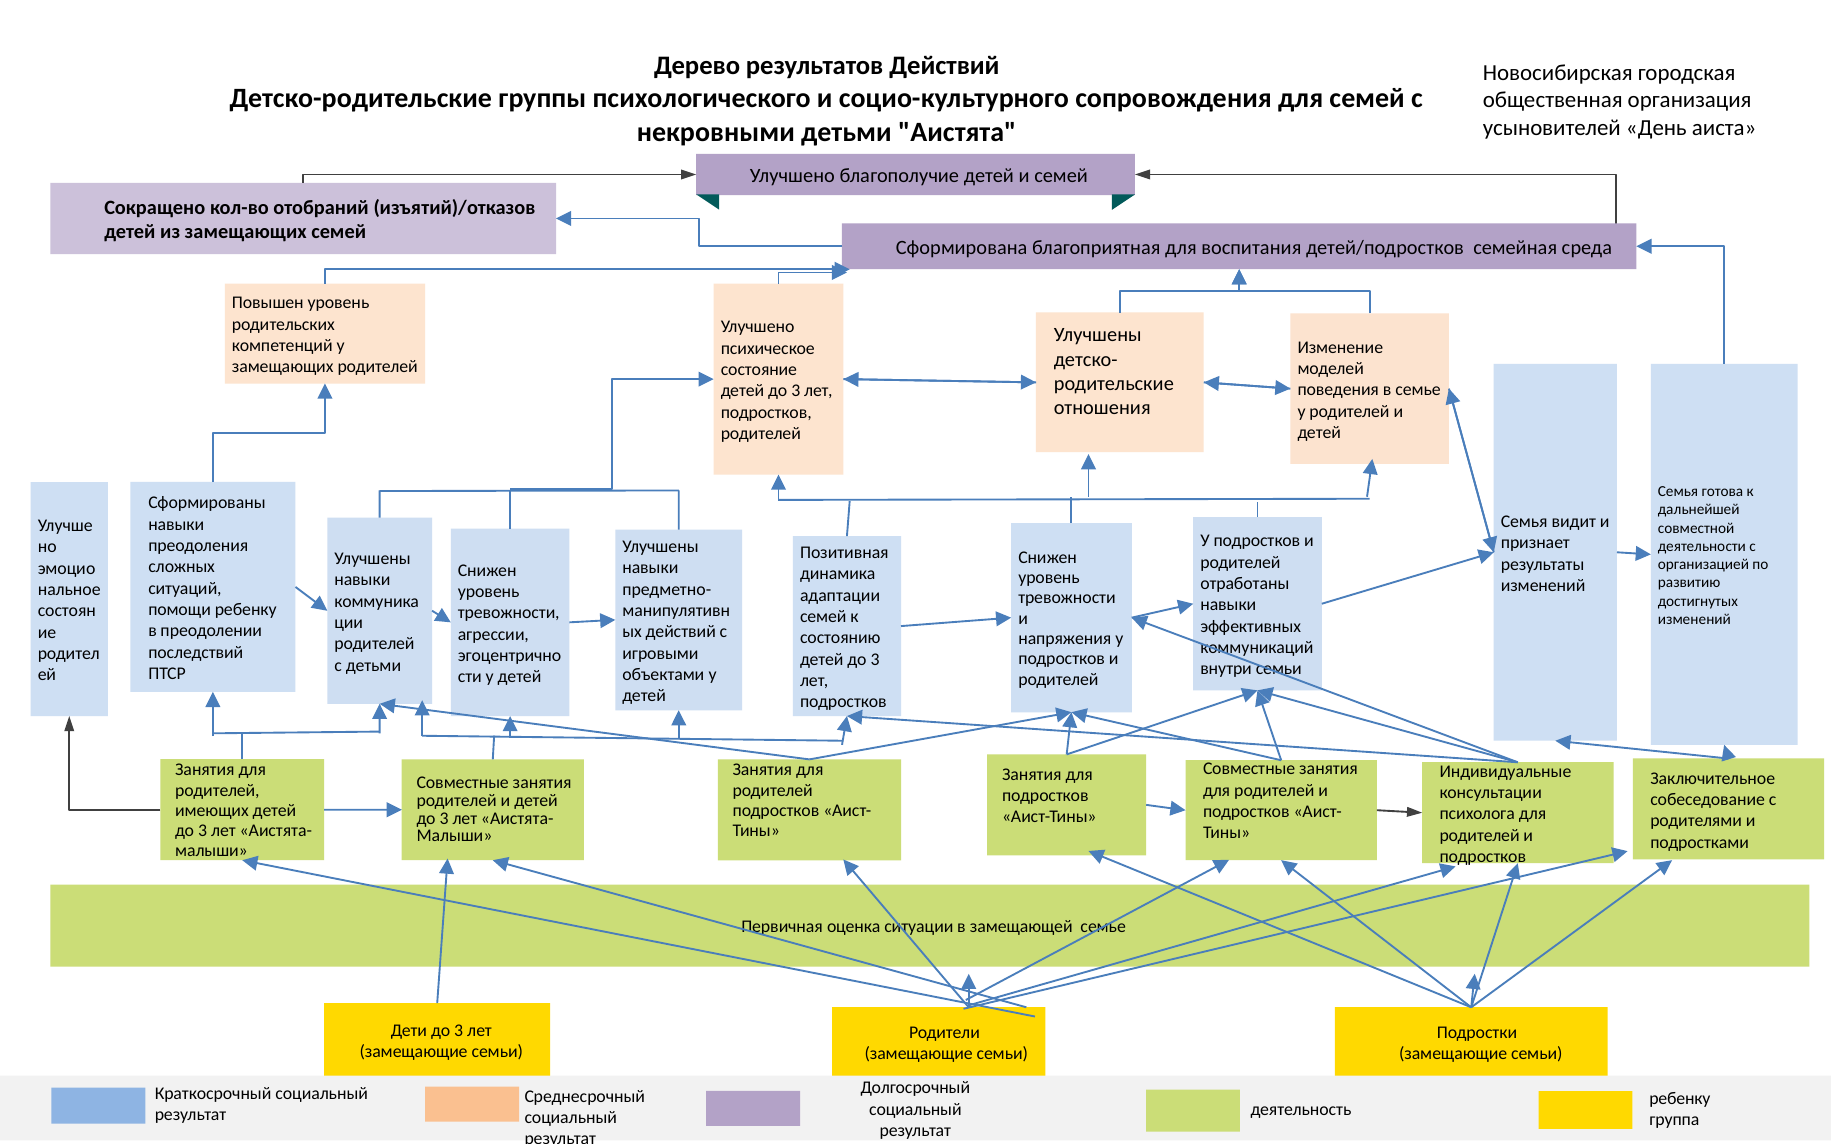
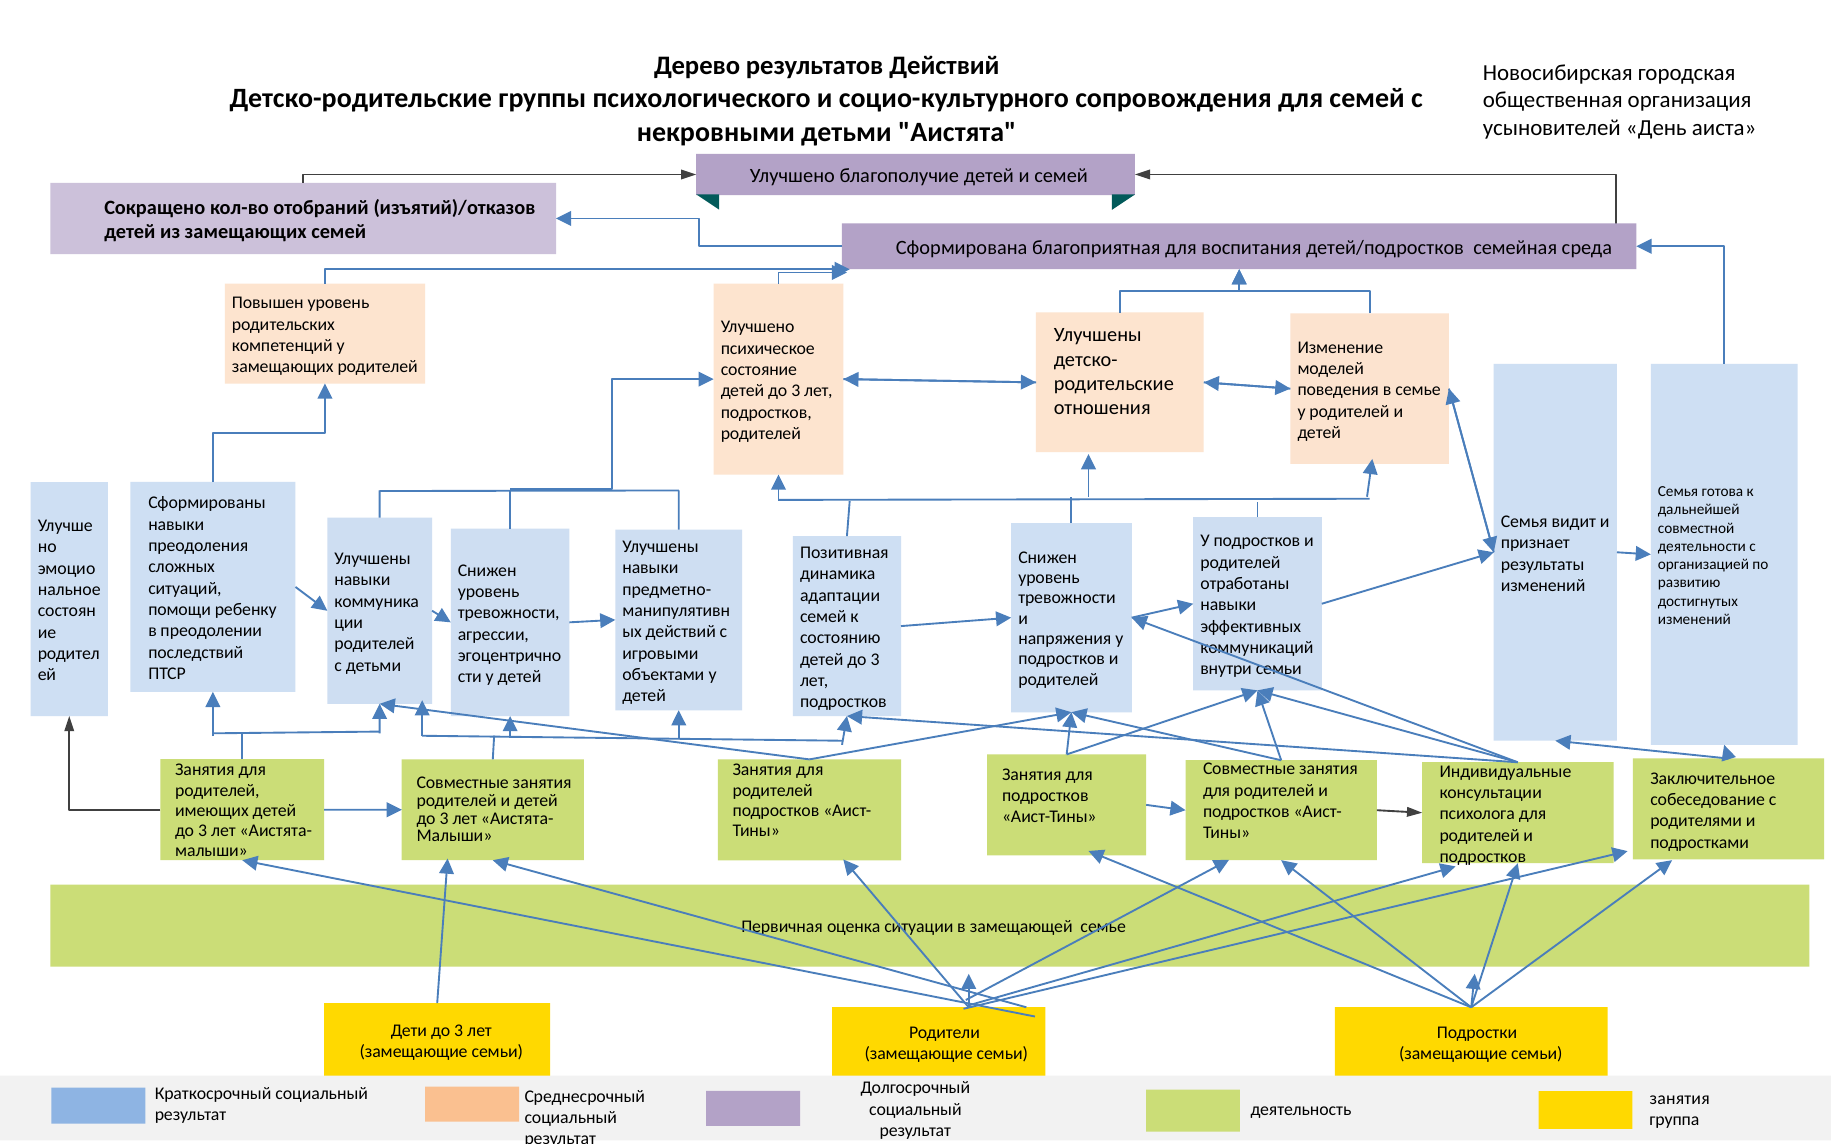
ребенку at (1680, 1099): ребенку -> занятия
